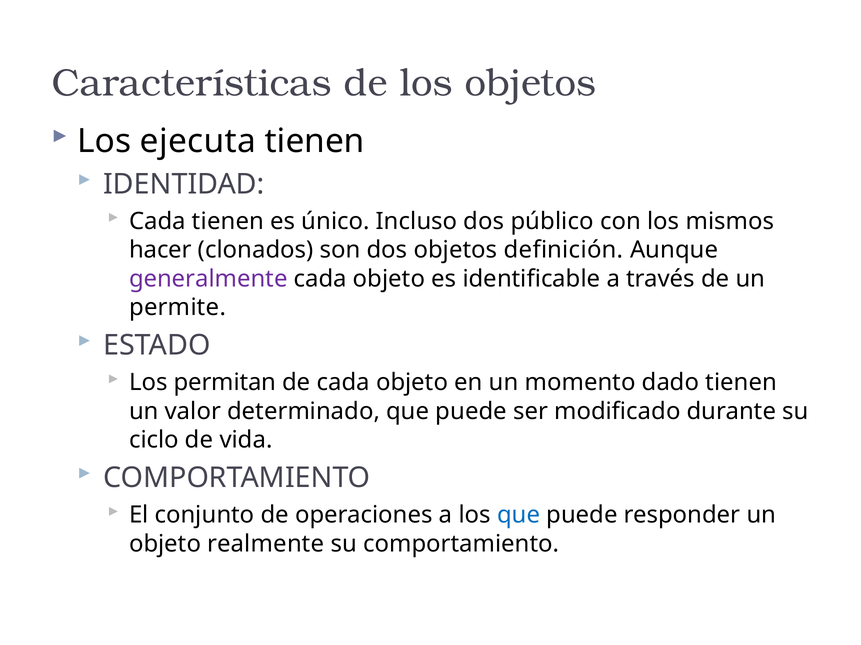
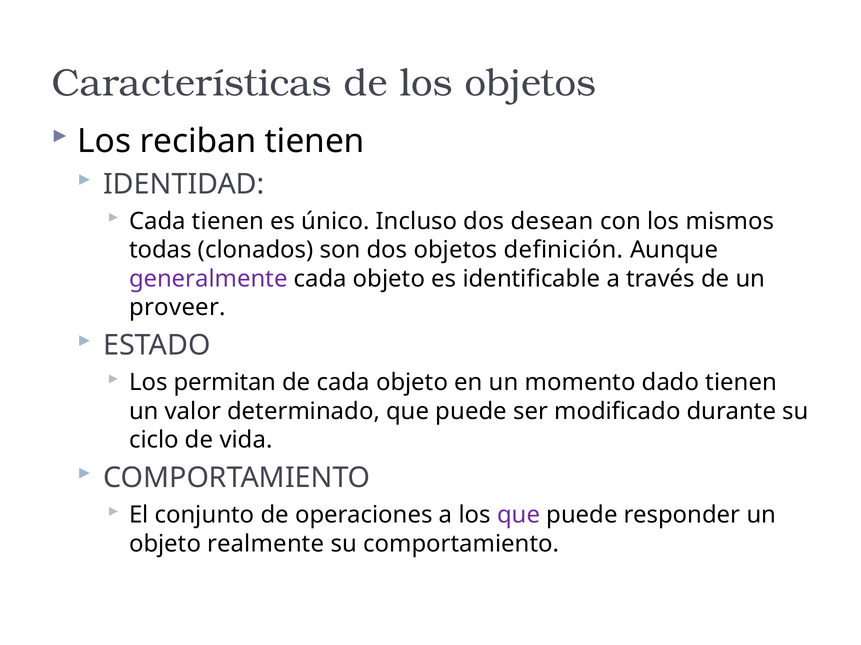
ejecuta: ejecuta -> reciban
público: público -> desean
hacer: hacer -> todas
permite: permite -> proveer
que at (519, 516) colour: blue -> purple
